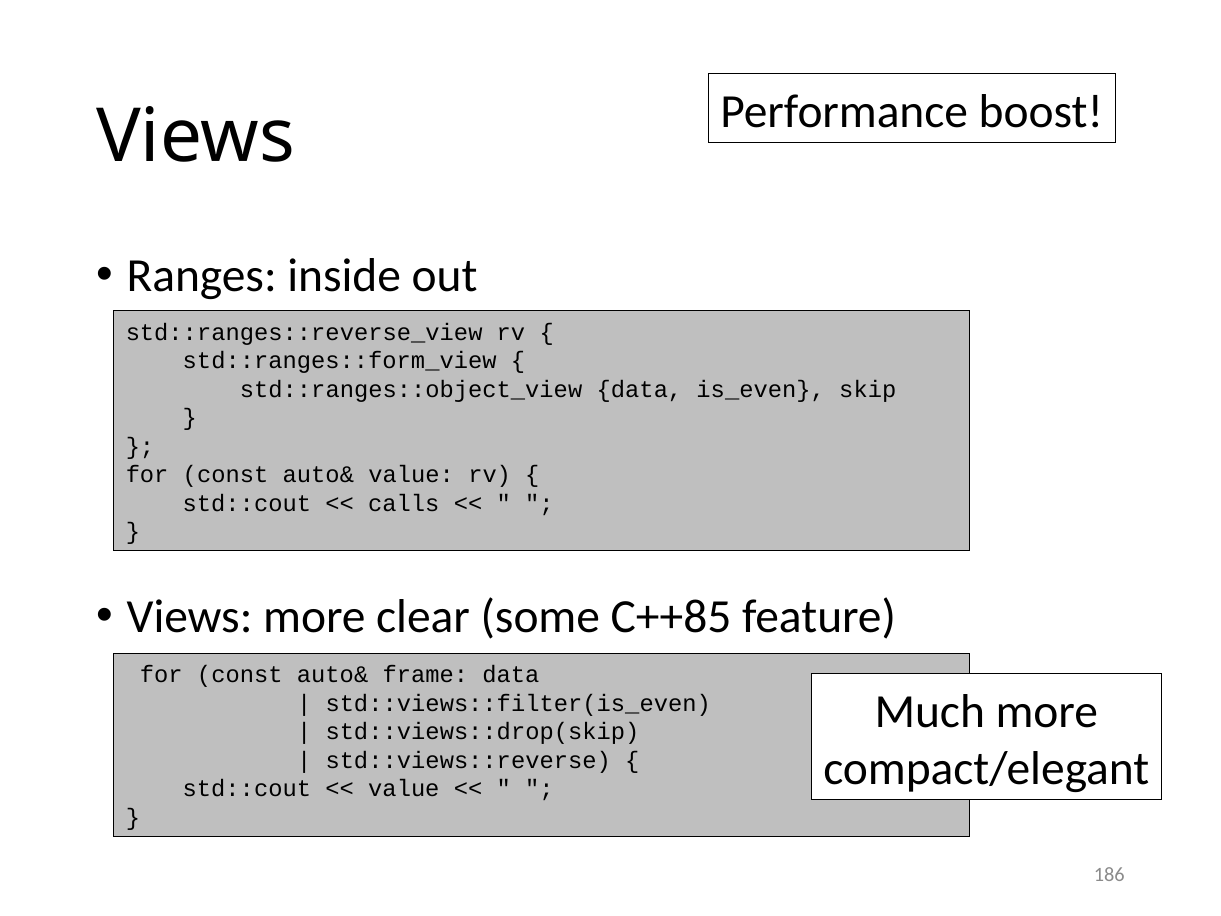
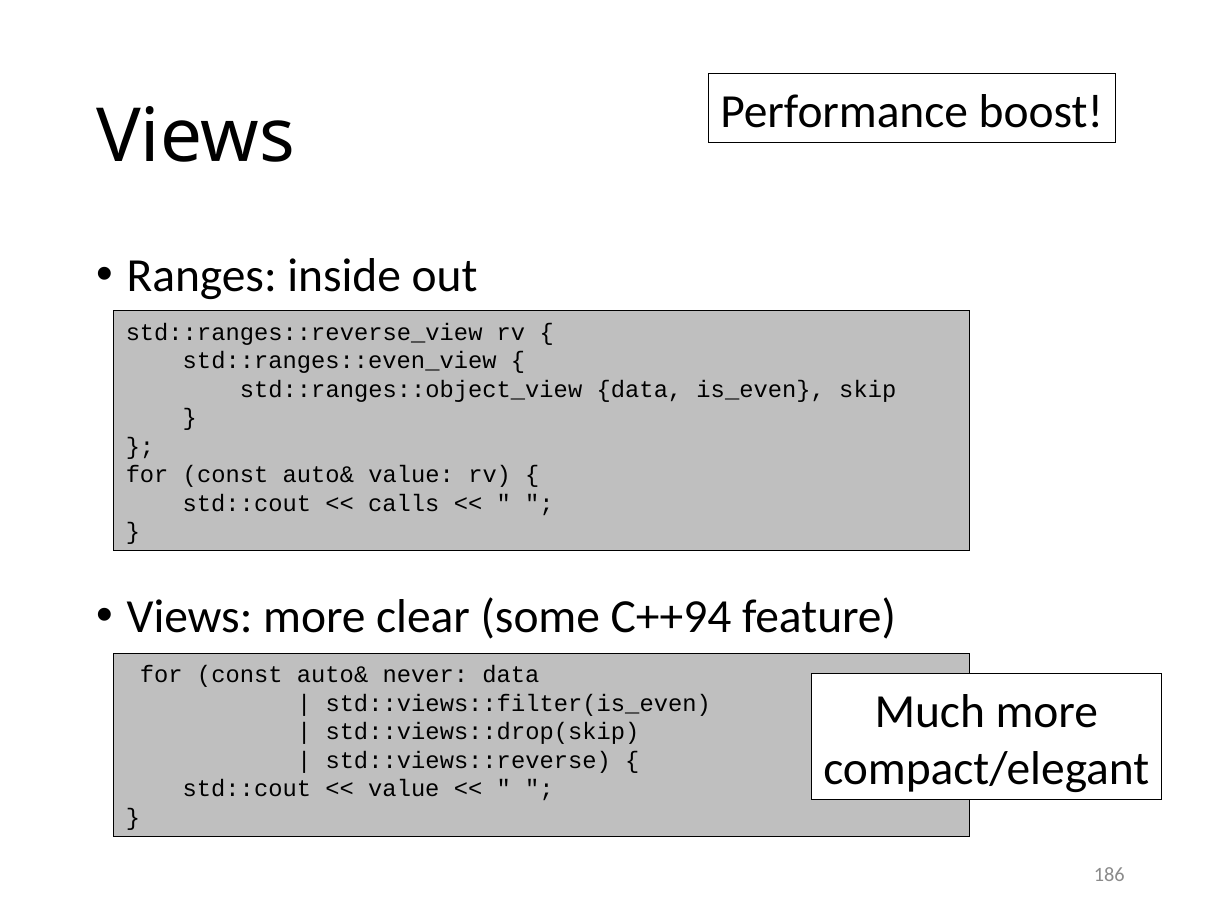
std::ranges::form_view: std::ranges::form_view -> std::ranges::even_view
C++85: C++85 -> C++94
frame: frame -> never
